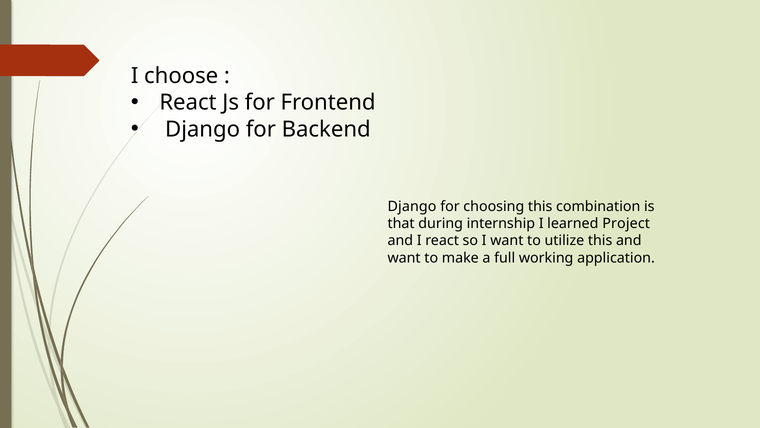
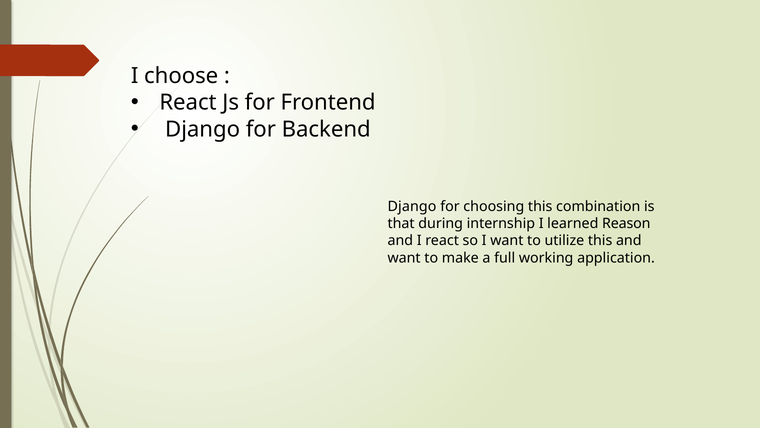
Project: Project -> Reason
